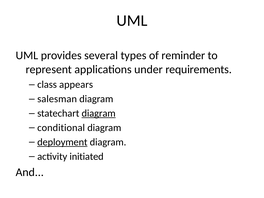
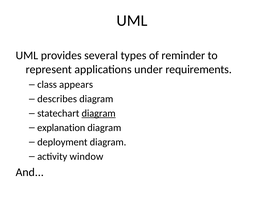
salesman: salesman -> describes
conditional: conditional -> explanation
deployment underline: present -> none
initiated: initiated -> window
